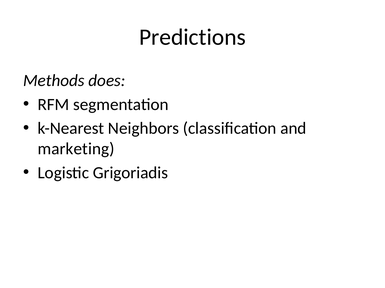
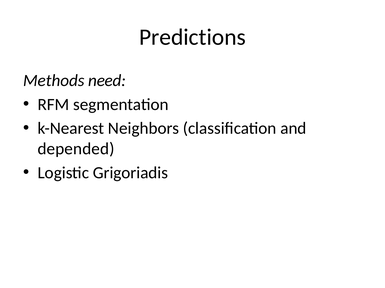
does: does -> need
marketing: marketing -> depended
